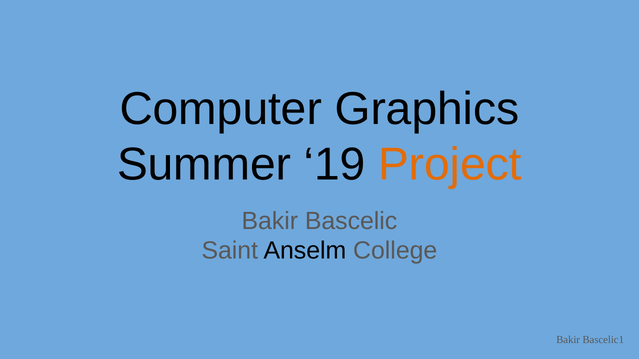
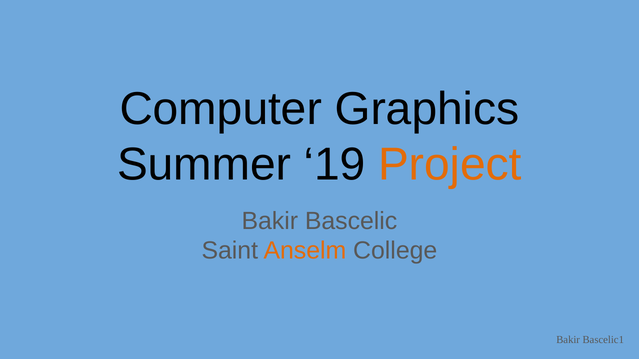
Anselm colour: black -> orange
